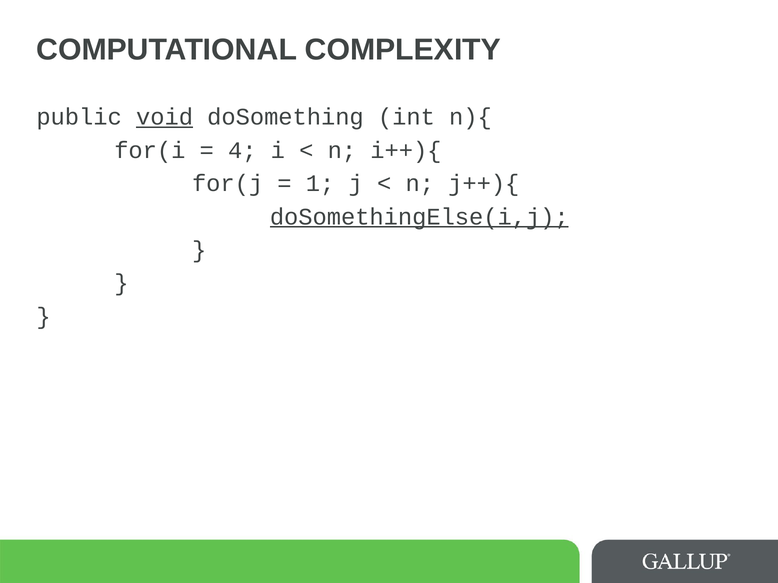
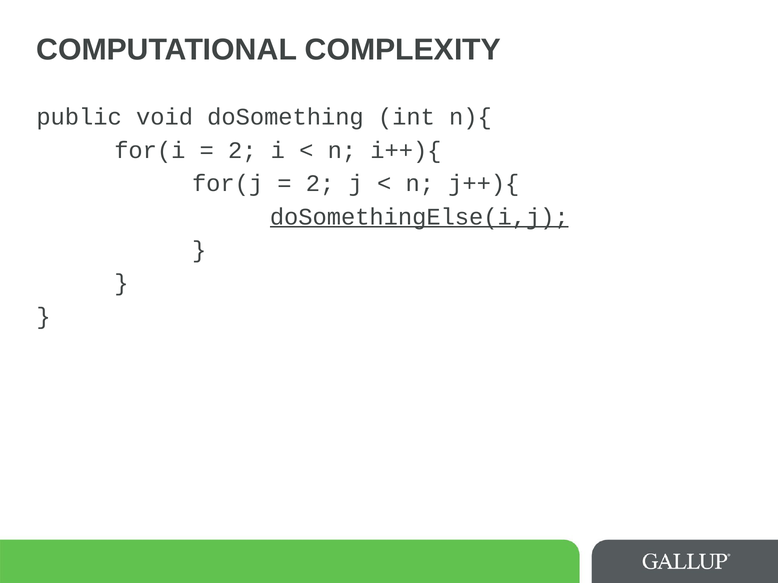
void underline: present -> none
4 at (242, 150): 4 -> 2
1 at (320, 184): 1 -> 2
